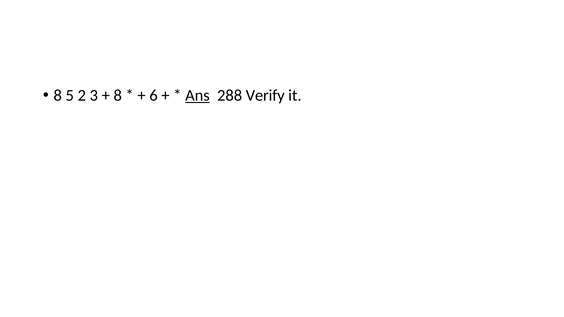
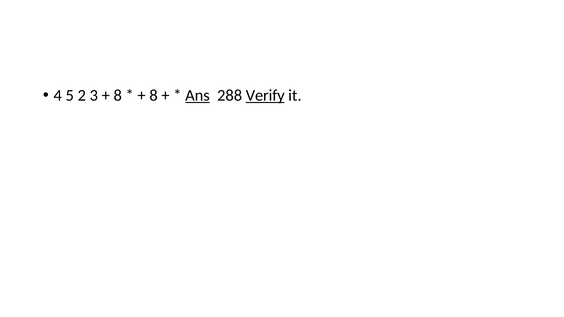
8 at (58, 95): 8 -> 4
6 at (154, 95): 6 -> 8
Verify underline: none -> present
